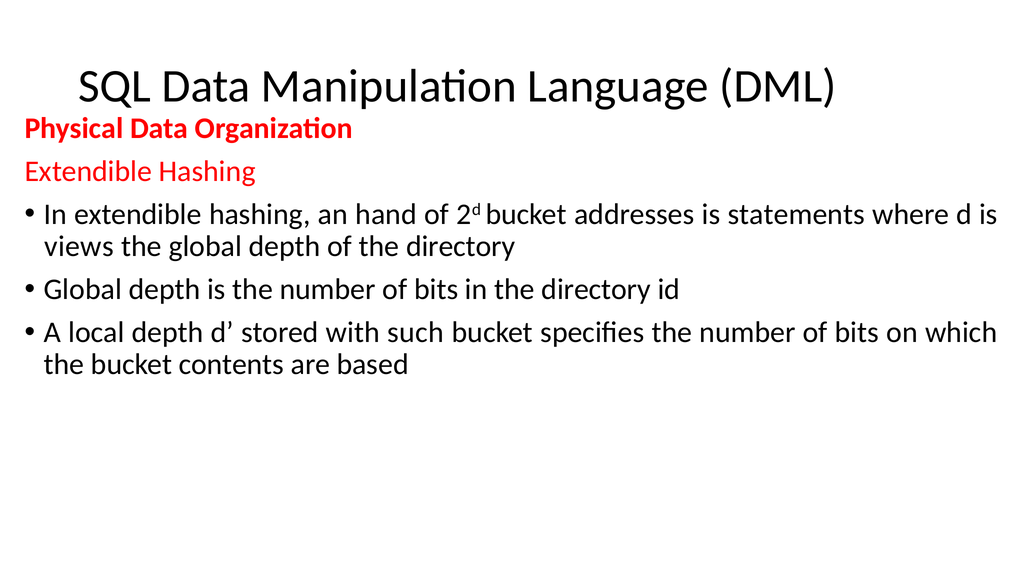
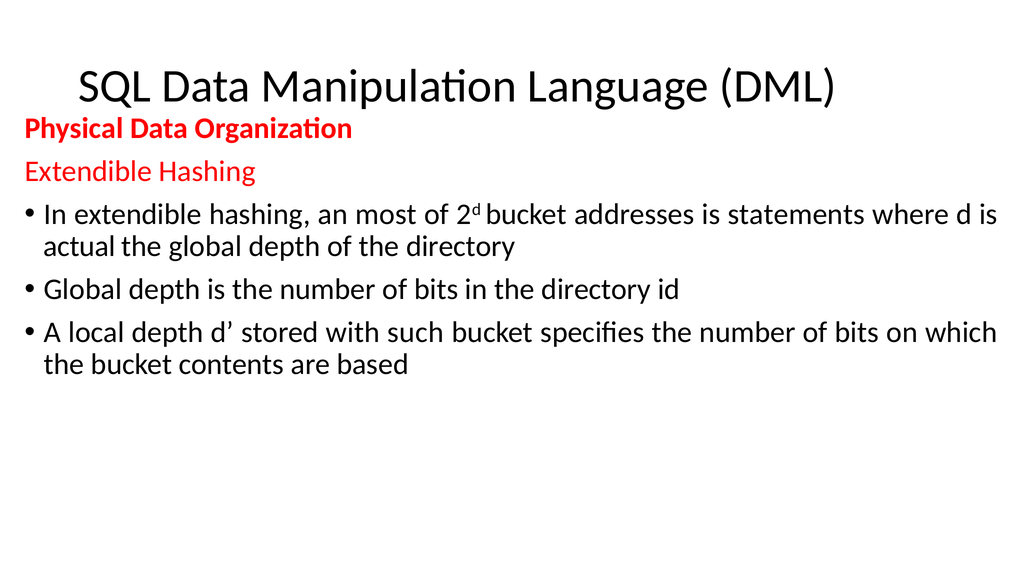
hand: hand -> most
views: views -> actual
